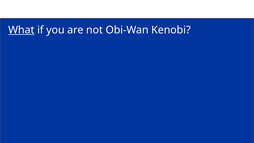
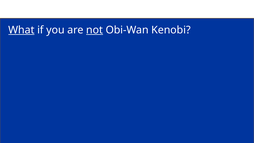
not underline: none -> present
